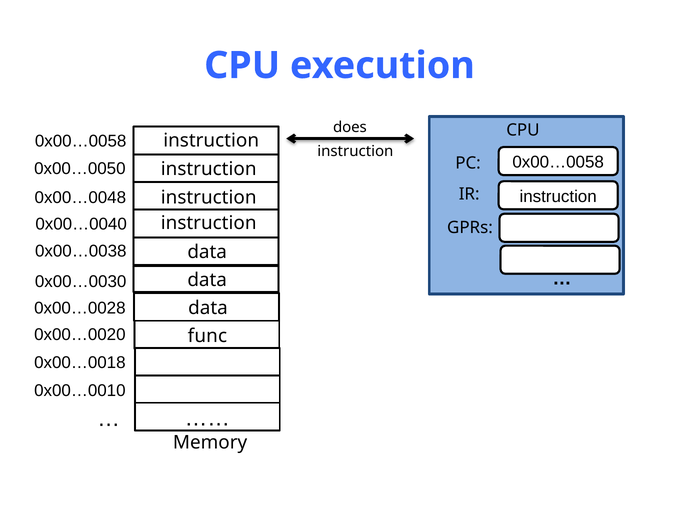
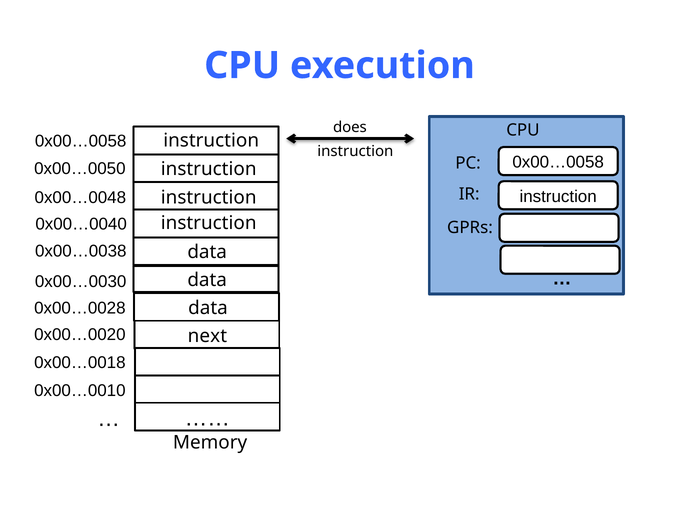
func: func -> next
